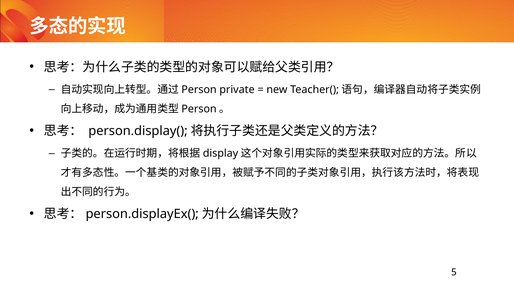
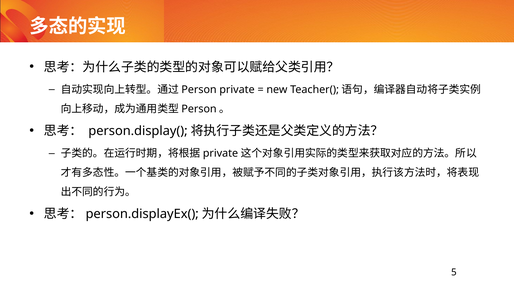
display at (221, 154): display -> private
